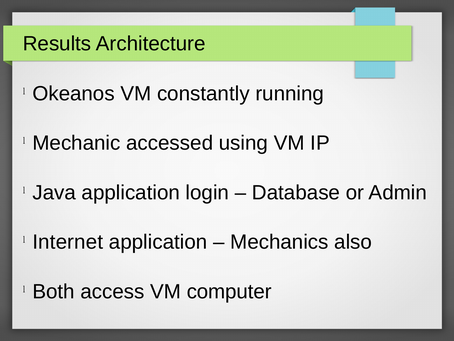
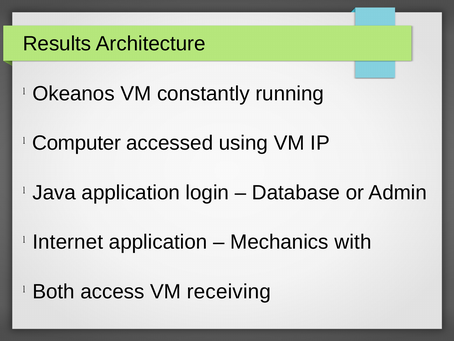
Mechanic: Mechanic -> Computer
also: also -> with
computer: computer -> receiving
